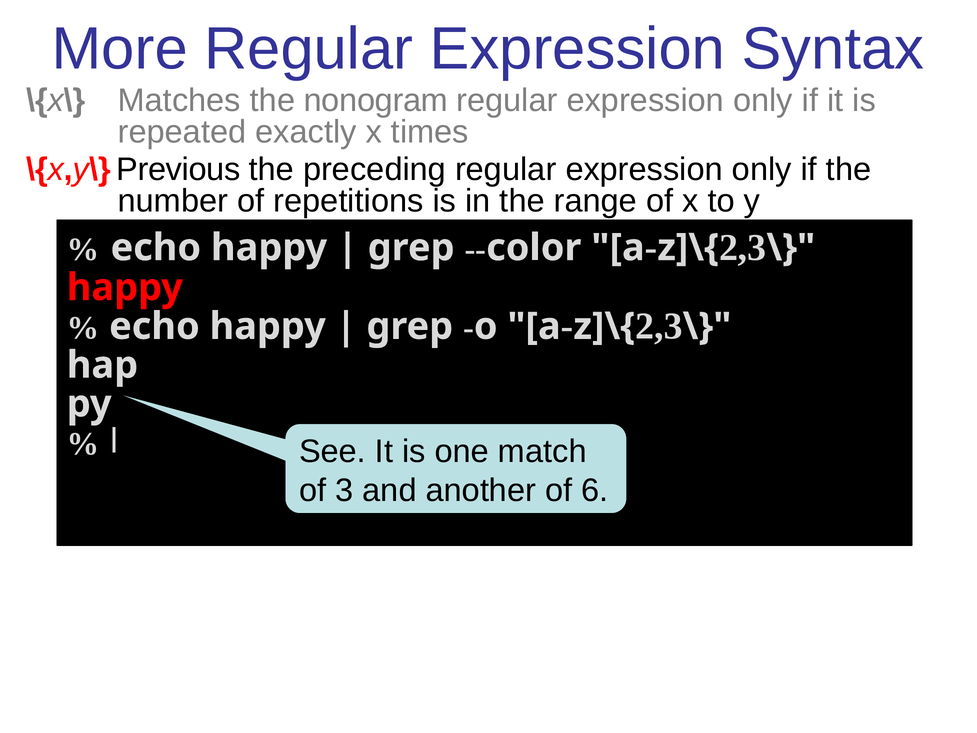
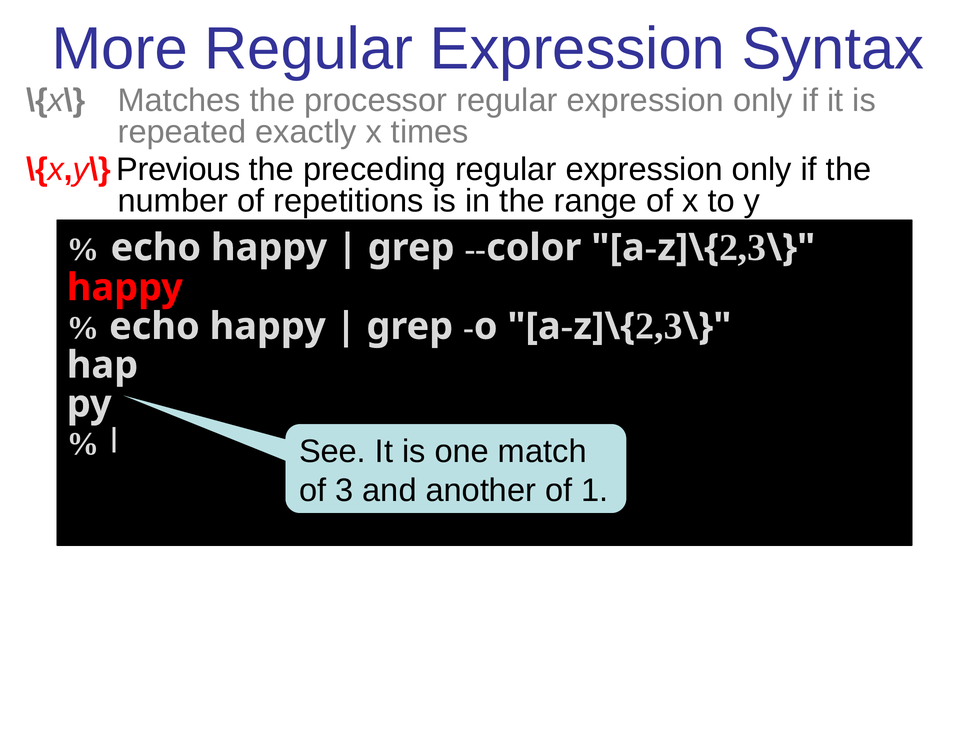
nonogram: nonogram -> processor
6: 6 -> 1
